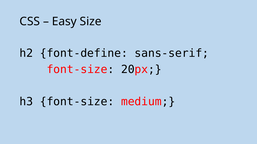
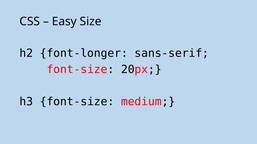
font-define: font-define -> font-longer
